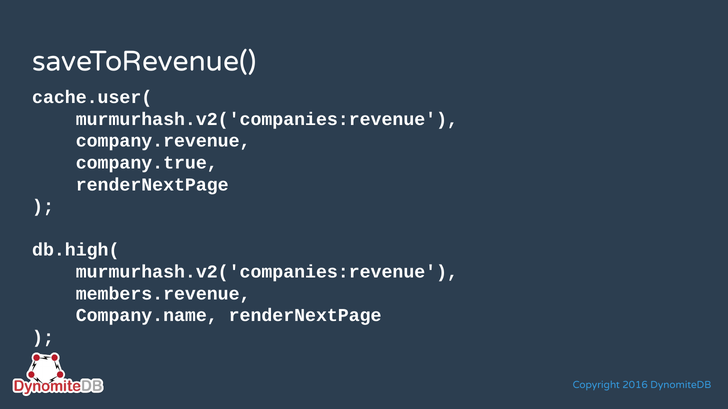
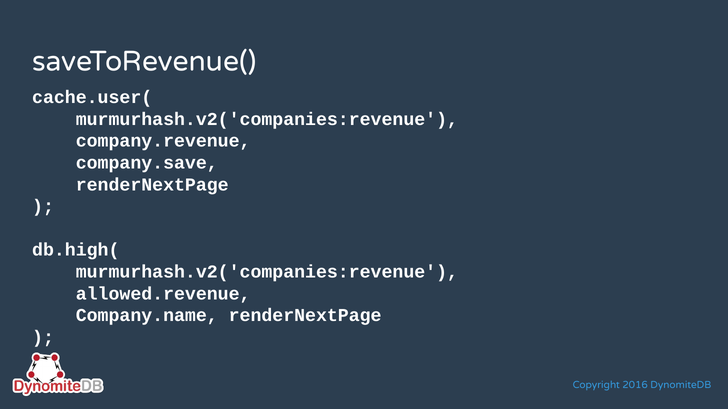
company.true: company.true -> company.save
members.revenue: members.revenue -> allowed.revenue
